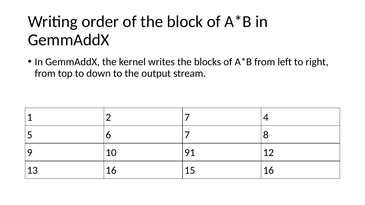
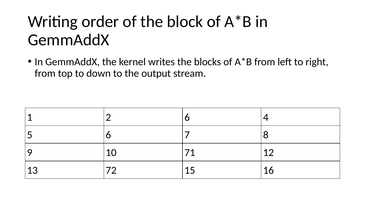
2 7: 7 -> 6
91: 91 -> 71
13 16: 16 -> 72
